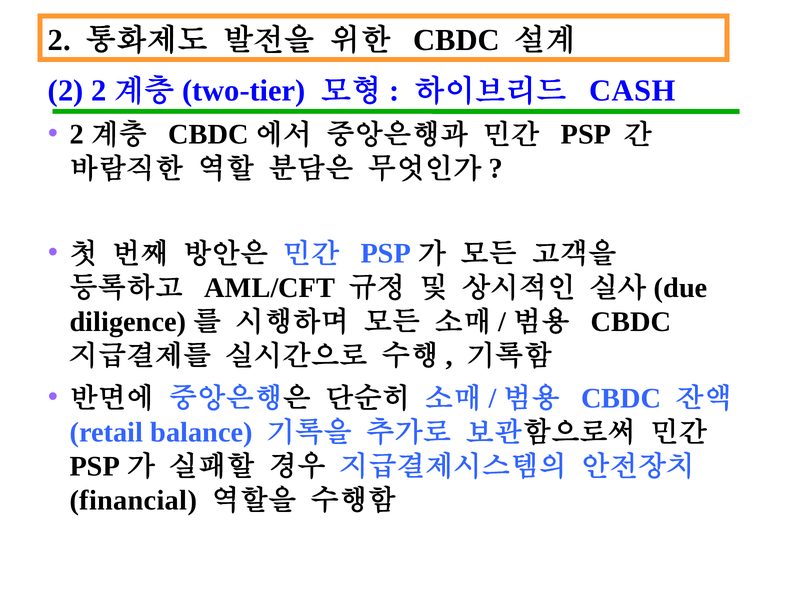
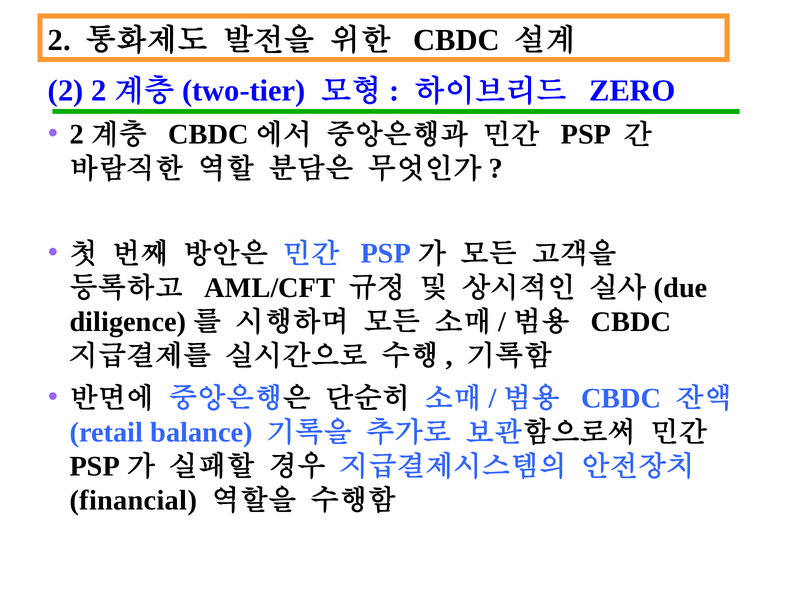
CASH: CASH -> ZERO
